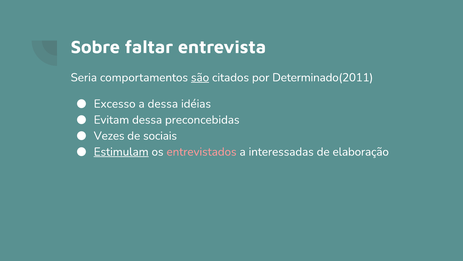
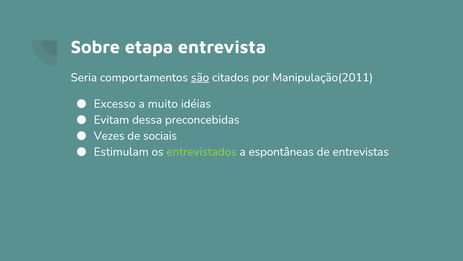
faltar: faltar -> etapa
Determinado(2011: Determinado(2011 -> Manipulação(2011
a dessa: dessa -> muito
Estimulam underline: present -> none
entrevistados colour: pink -> light green
interessadas: interessadas -> espontâneas
elaboração: elaboração -> entrevistas
